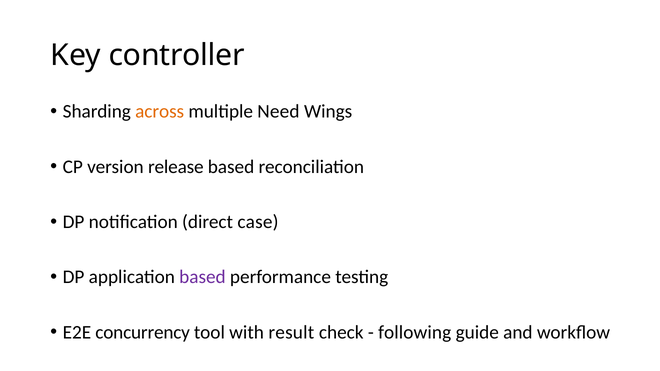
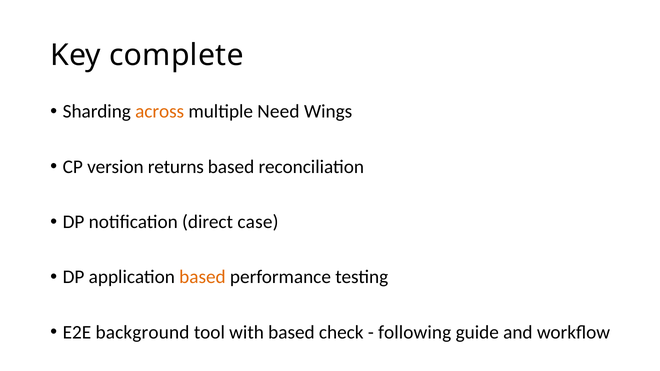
controller: controller -> complete
release: release -> returns
based at (202, 277) colour: purple -> orange
concurrency: concurrency -> background
with result: result -> based
